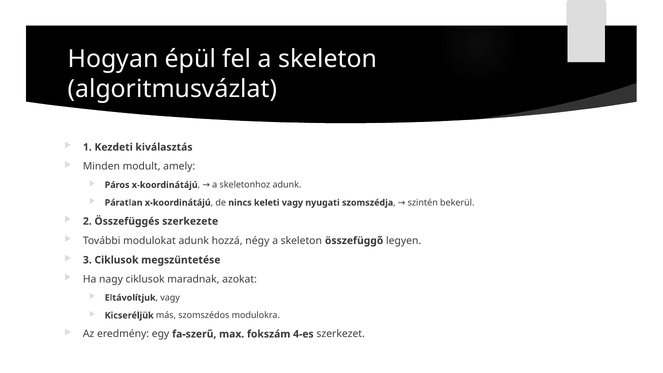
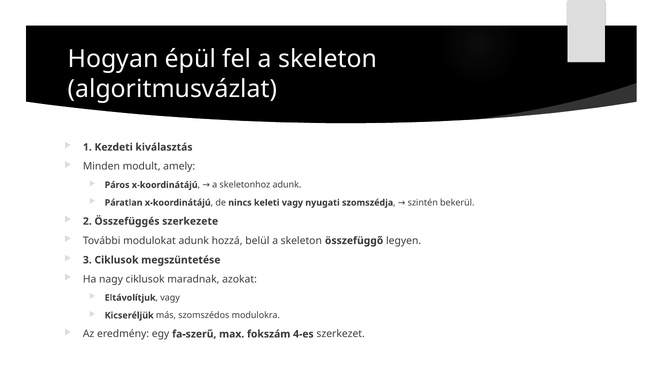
négy: négy -> belül
